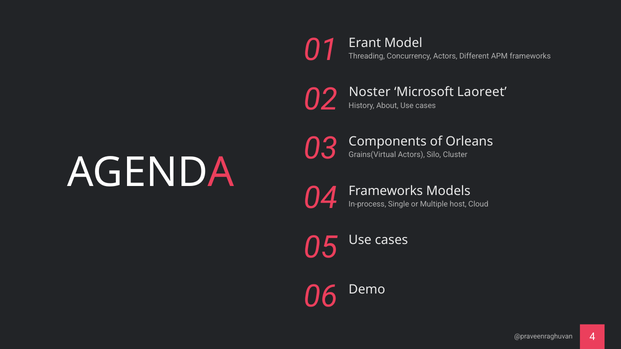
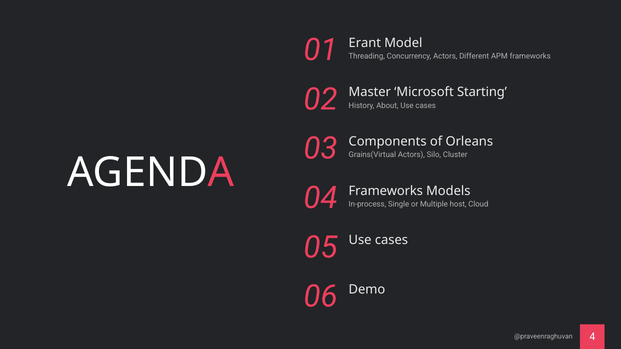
Noster: Noster -> Master
Laoreet: Laoreet -> Starting
